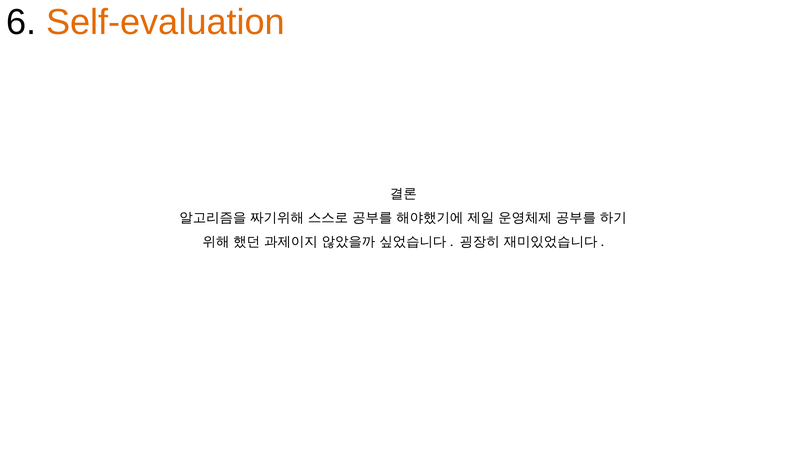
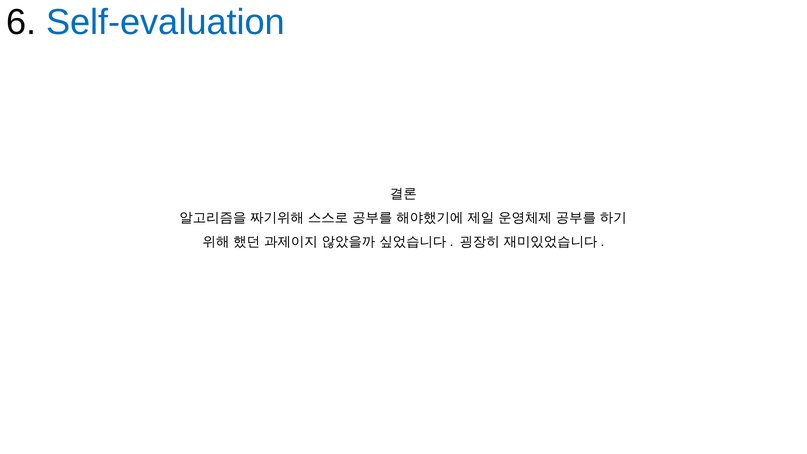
Self-evaluation colour: orange -> blue
